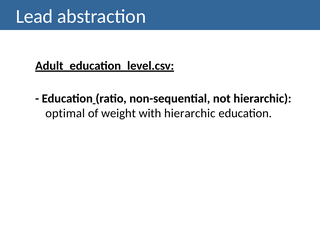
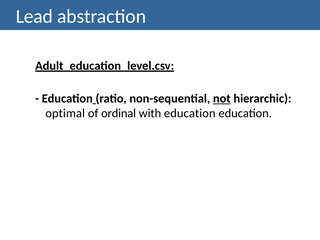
not underline: none -> present
weight: weight -> ordinal
with hierarchic: hierarchic -> education
